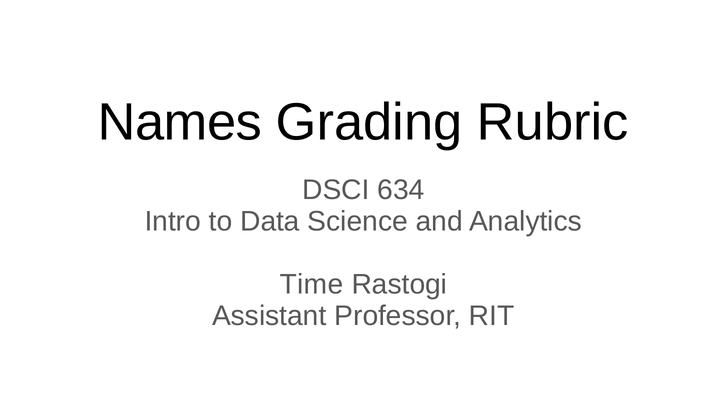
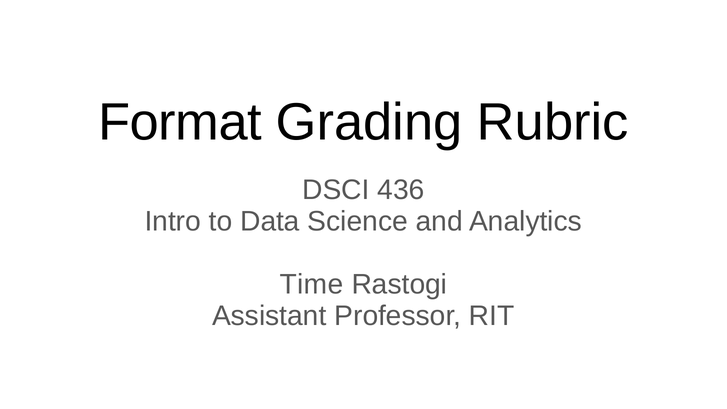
Names: Names -> Format
634: 634 -> 436
